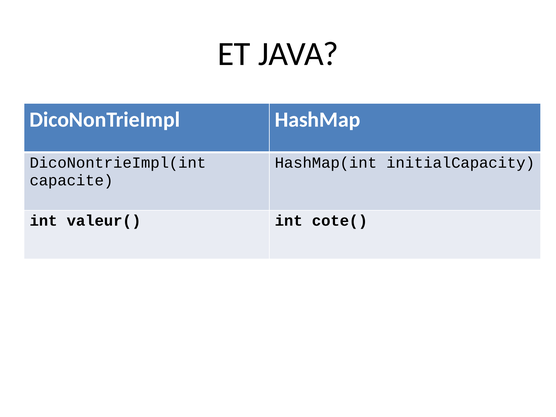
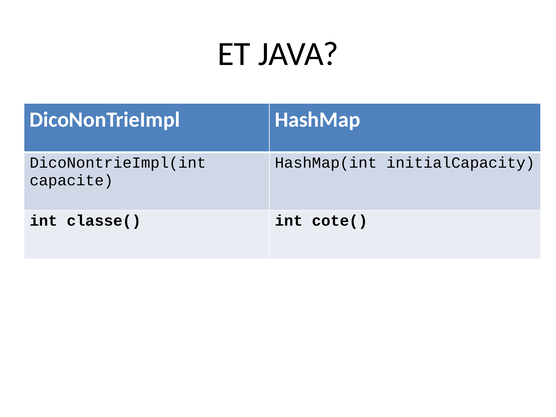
valeur(: valeur( -> classe(
